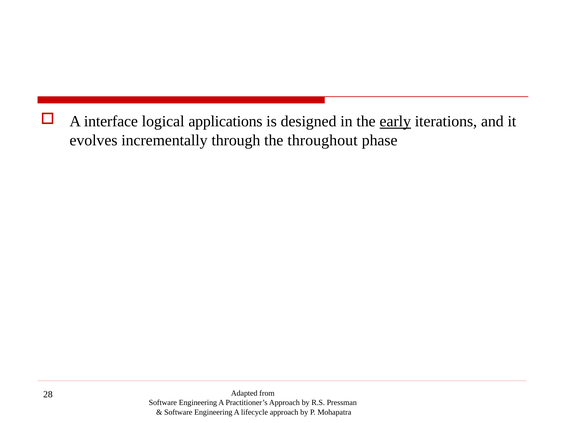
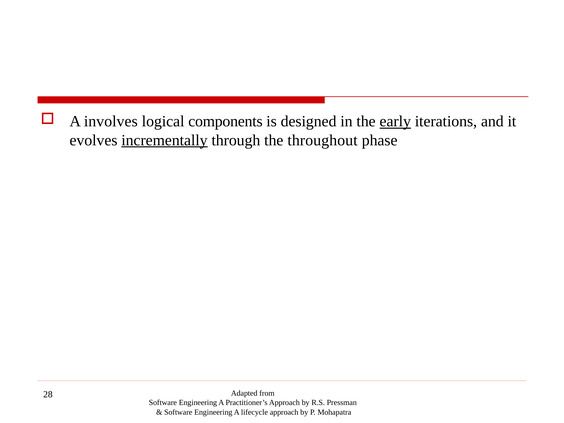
interface: interface -> involves
applications: applications -> components
incrementally underline: none -> present
